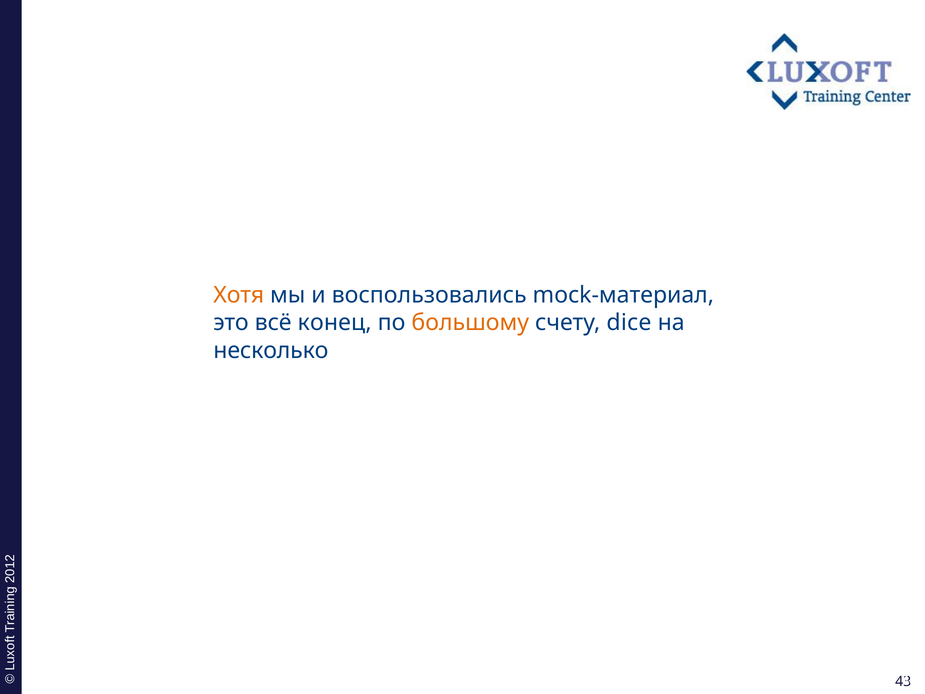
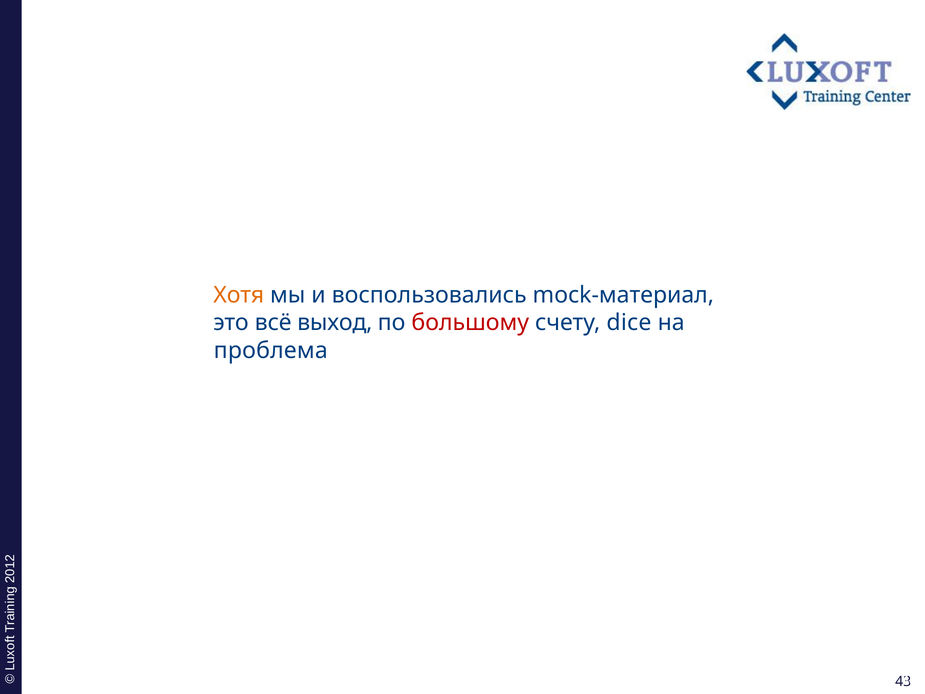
конец: конец -> выход
большому colour: orange -> red
несколько: несколько -> проблема
